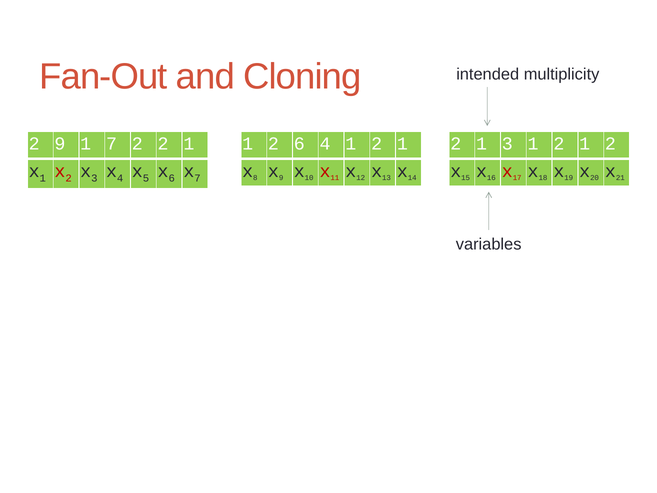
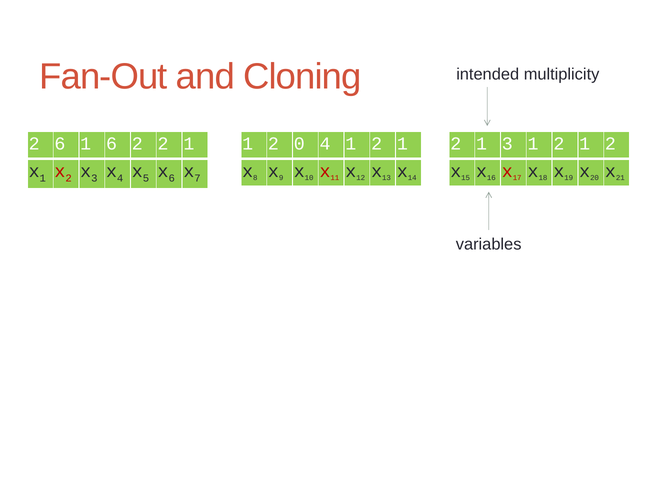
2 9: 9 -> 6
1 7: 7 -> 6
2 6: 6 -> 0
